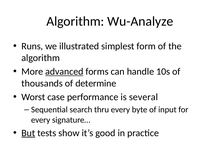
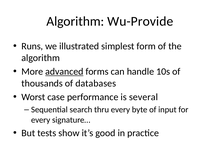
Wu-Analyze: Wu-Analyze -> Wu-Provide
determine: determine -> databases
But underline: present -> none
